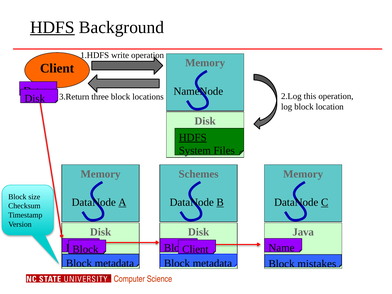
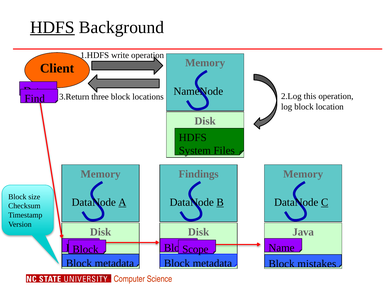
Disk at (35, 98): Disk -> Find
HDFS at (193, 137) underline: present -> none
Schemes: Schemes -> Findings
Client at (195, 249): Client -> Scope
